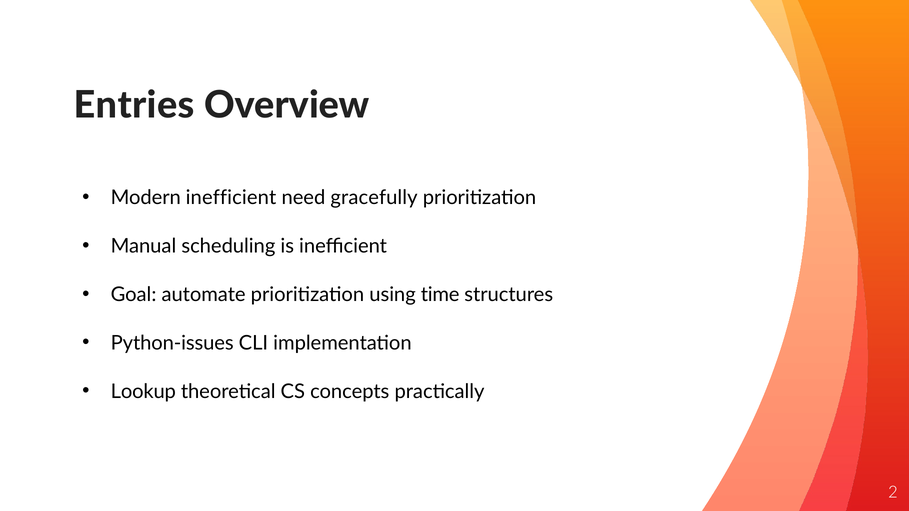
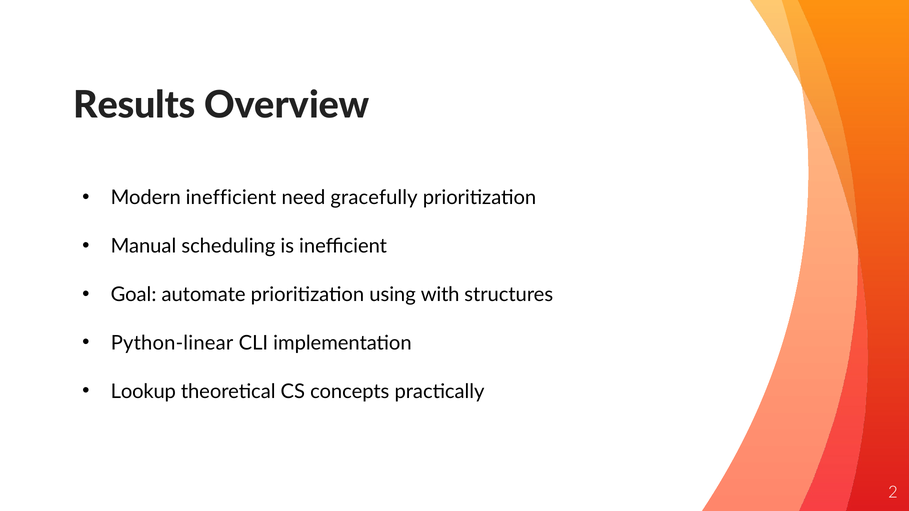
Entries: Entries -> Results
time: time -> with
Python-issues: Python-issues -> Python-linear
